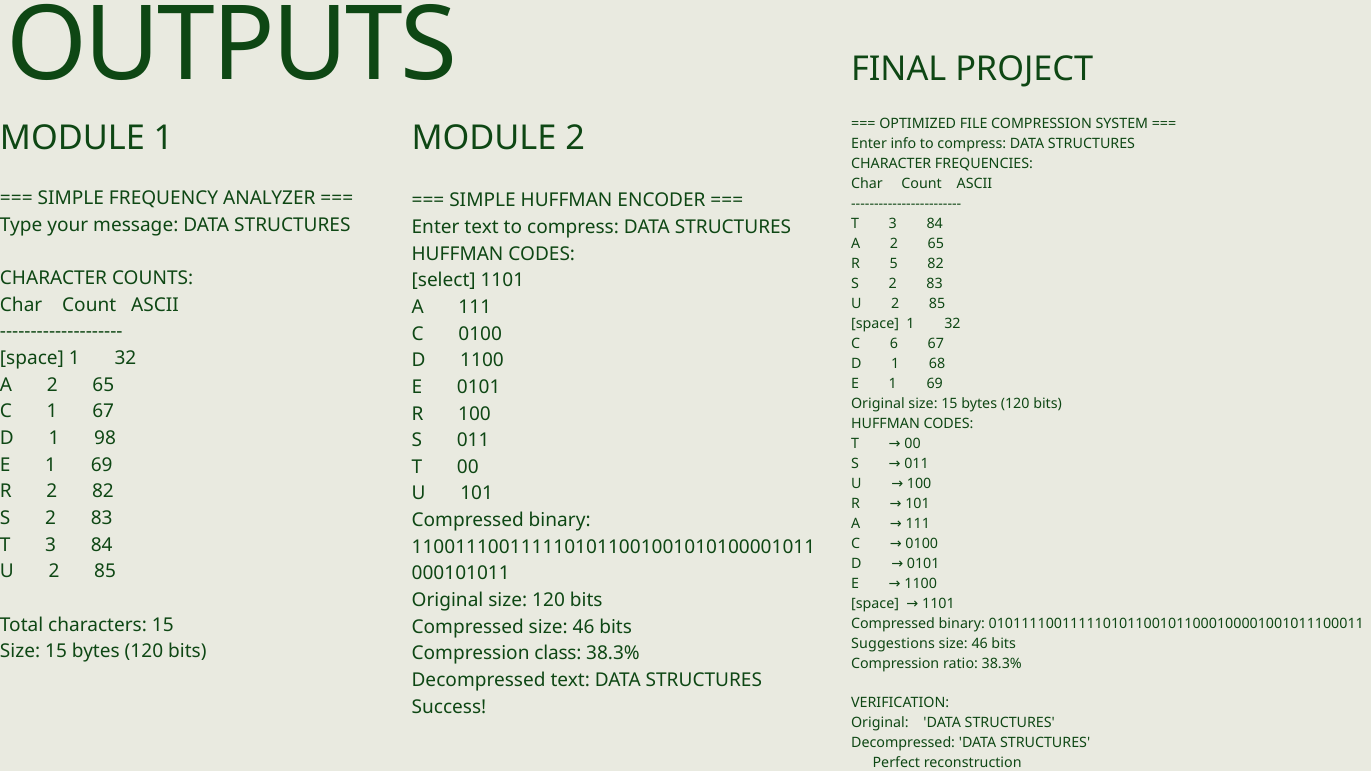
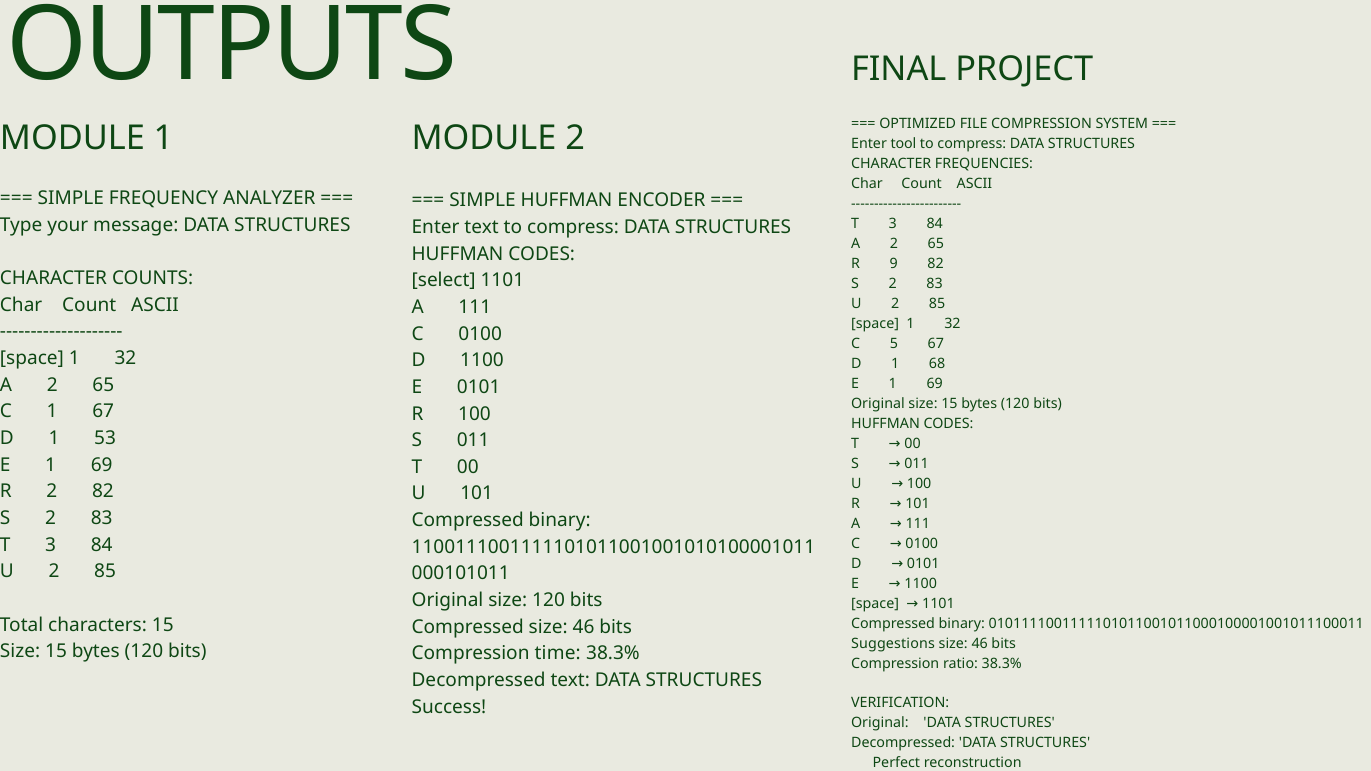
info: info -> tool
5: 5 -> 9
6: 6 -> 5
98: 98 -> 53
class: class -> time
